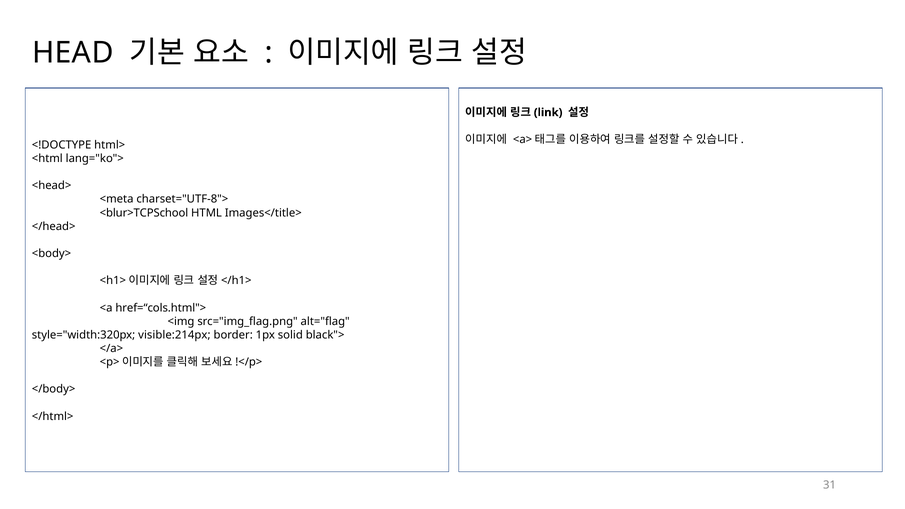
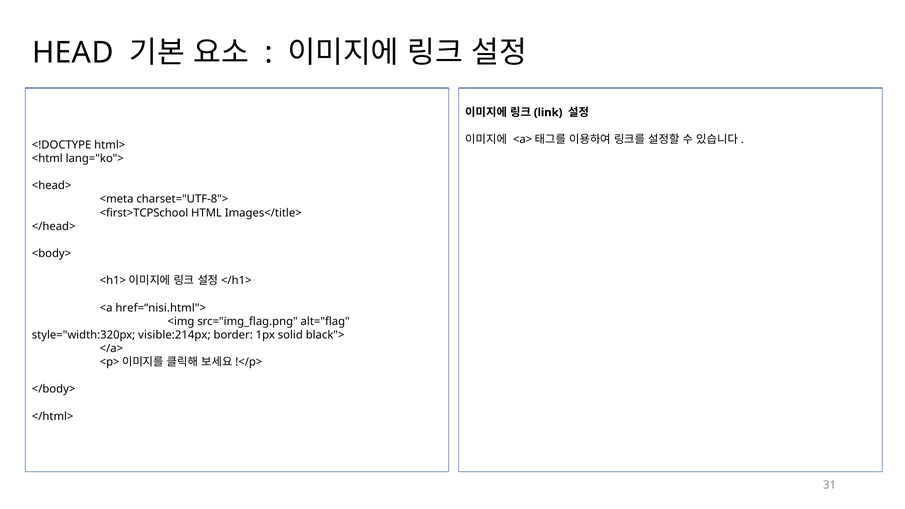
<blur>TCPSchool: <blur>TCPSchool -> <first>TCPSchool
href=“cols.html">: href=“cols.html"> -> href=“nisi.html">
